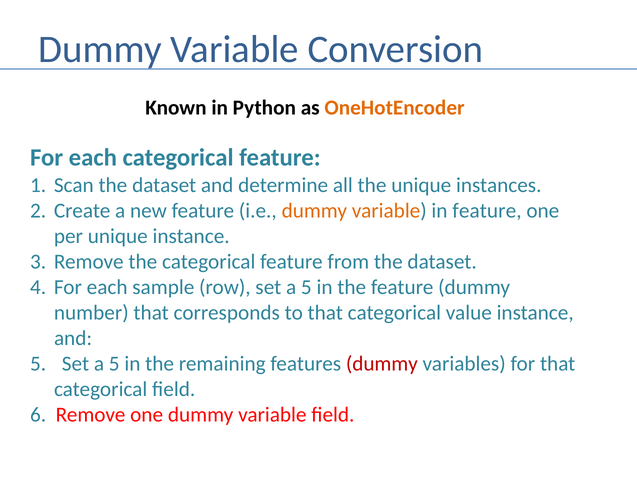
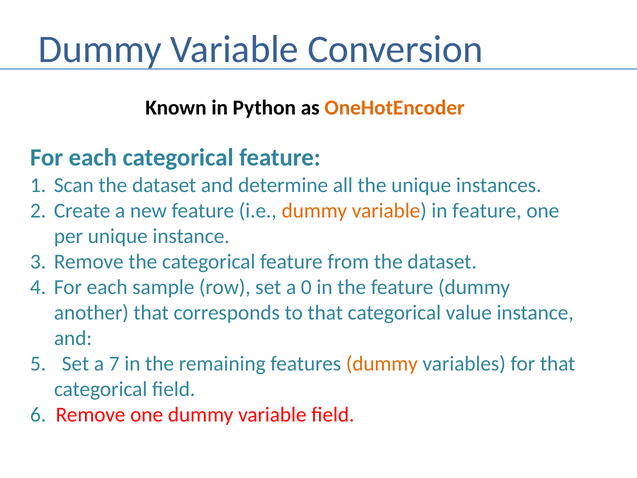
row set a 5: 5 -> 0
number: number -> another
5 at (114, 363): 5 -> 7
dummy at (382, 363) colour: red -> orange
